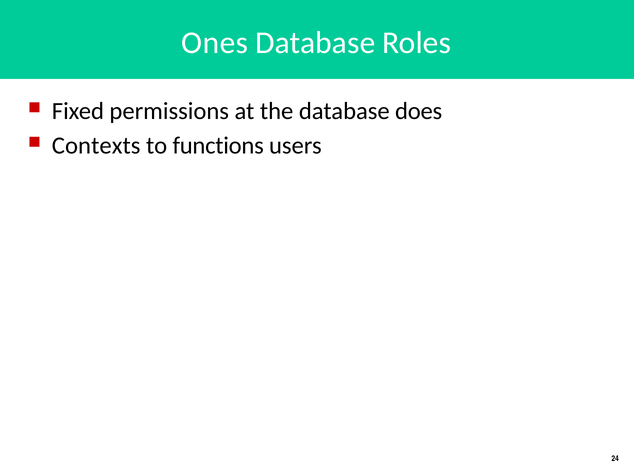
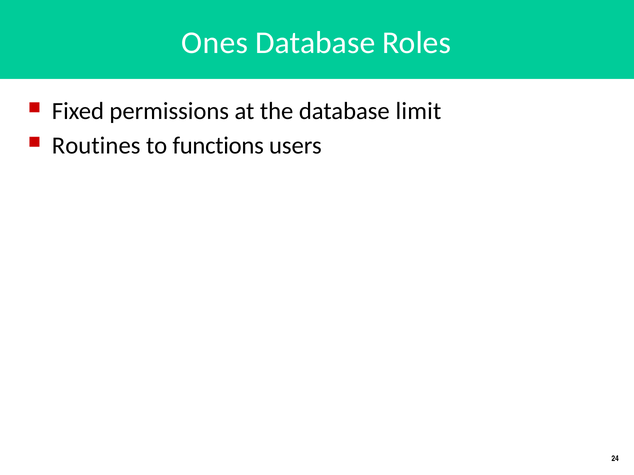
does: does -> limit
Contexts: Contexts -> Routines
